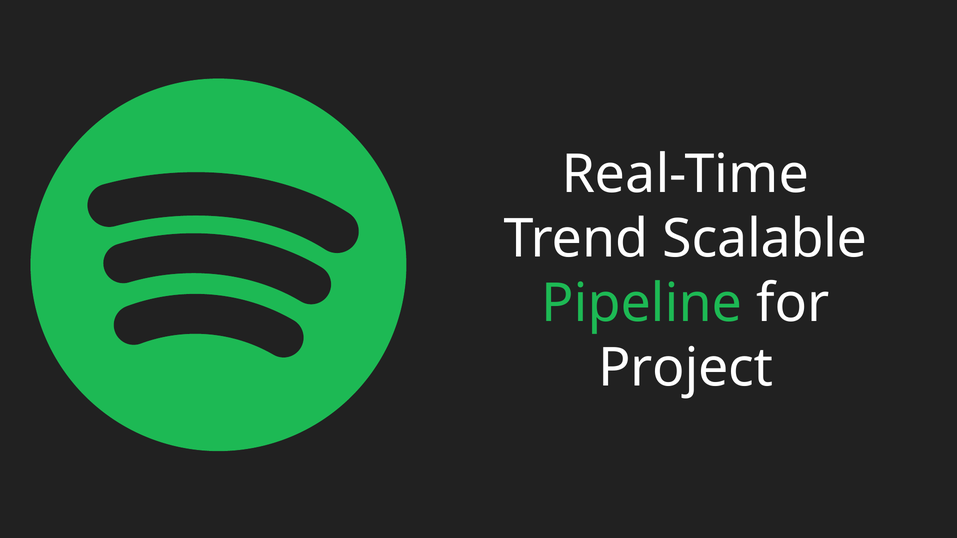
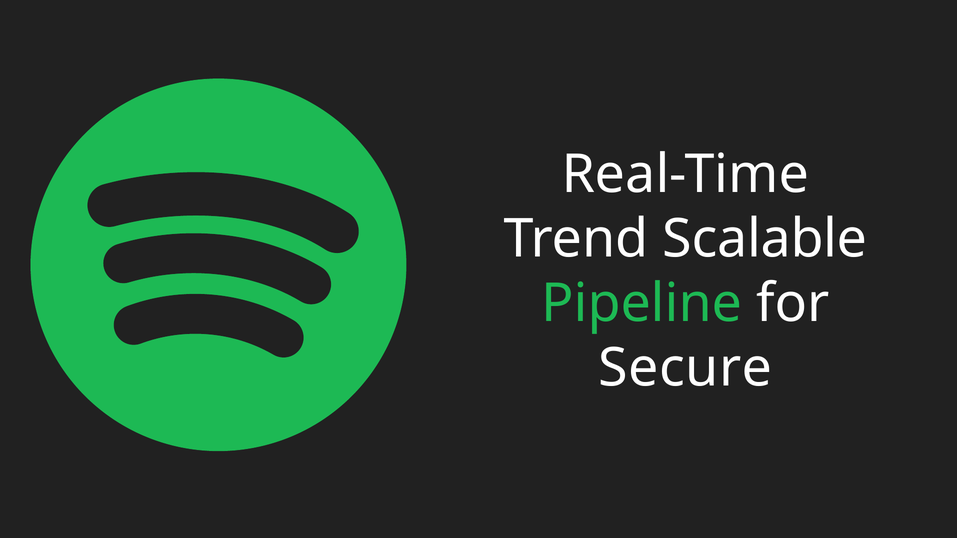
Project: Project -> Secure
